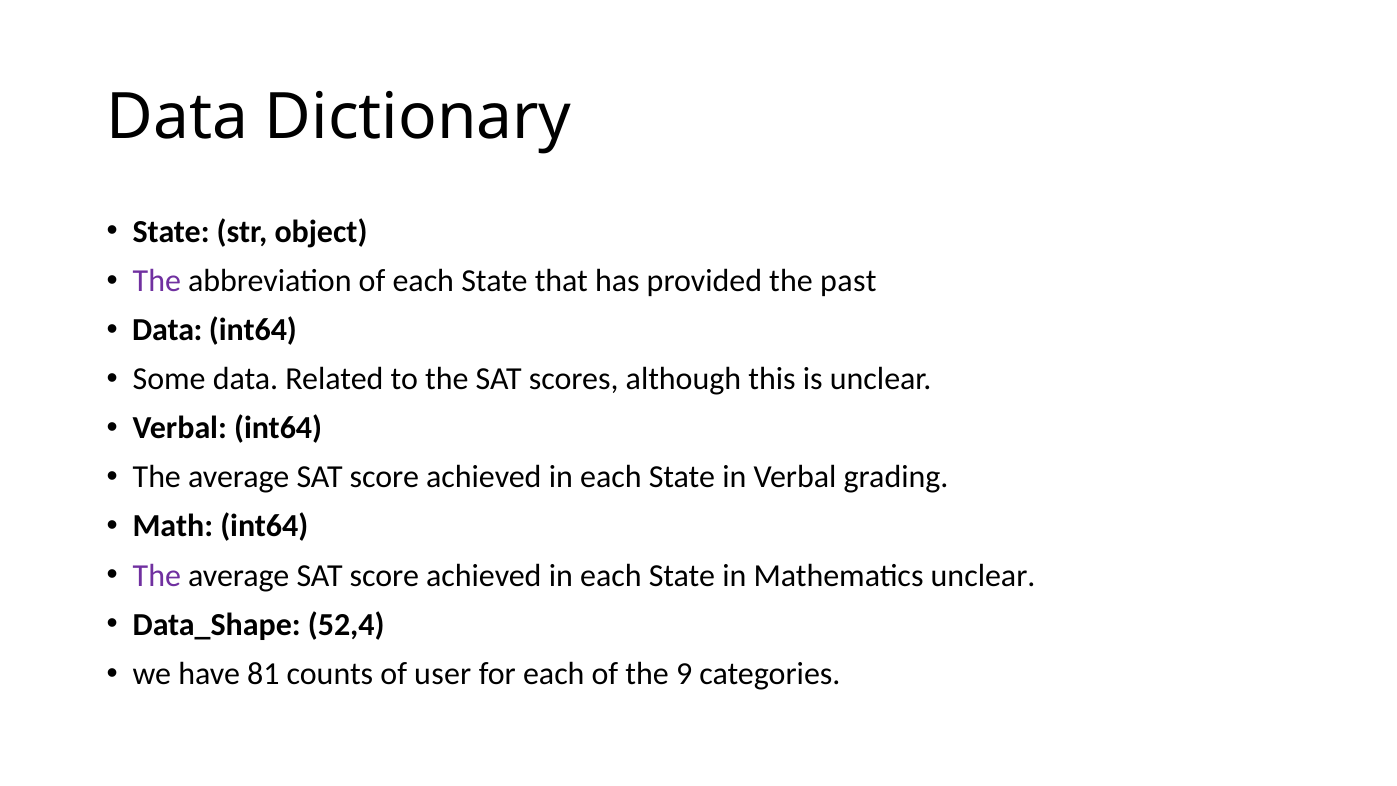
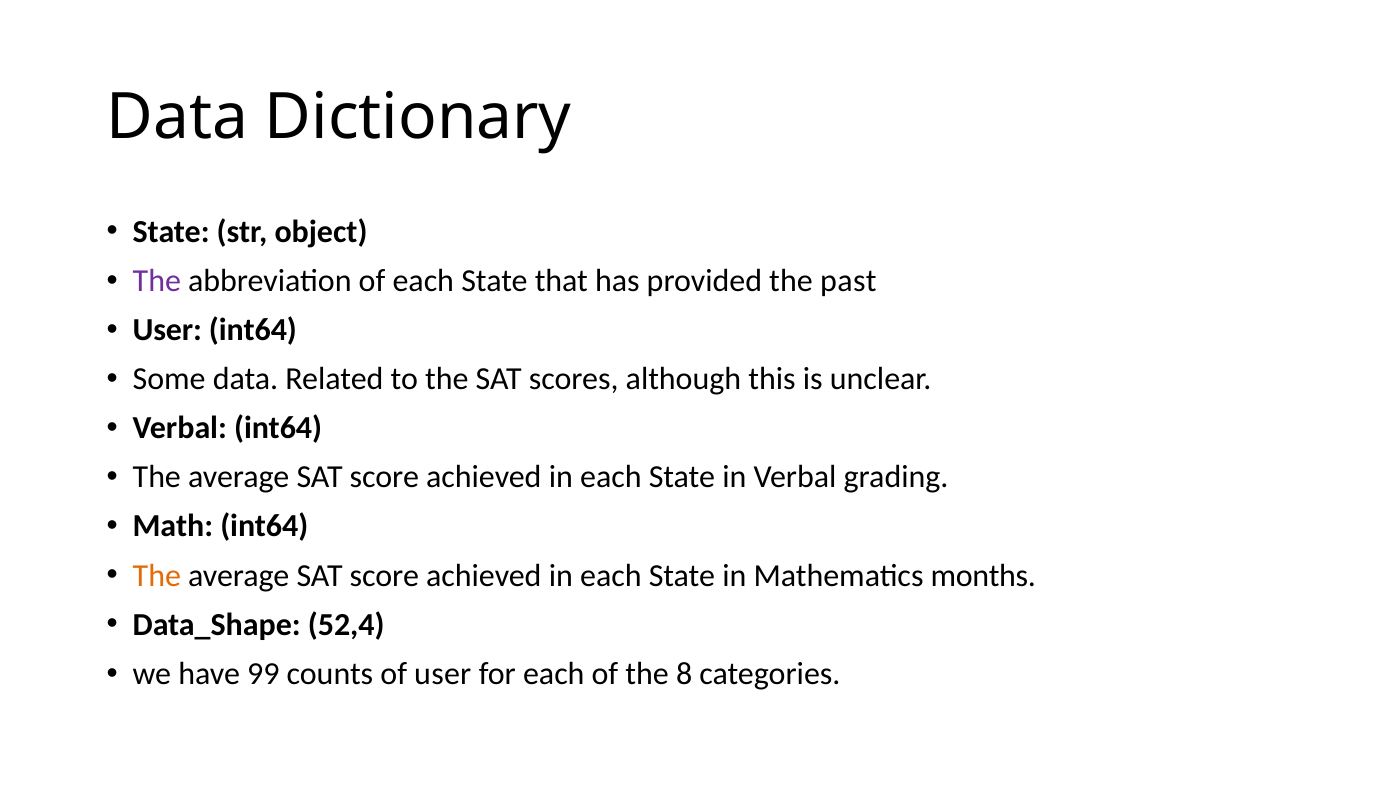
Data at (167, 330): Data -> User
The at (157, 575) colour: purple -> orange
Mathematics unclear: unclear -> months
81: 81 -> 99
9: 9 -> 8
